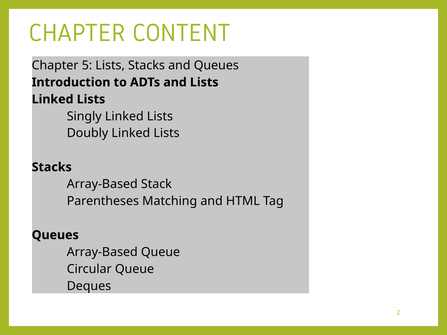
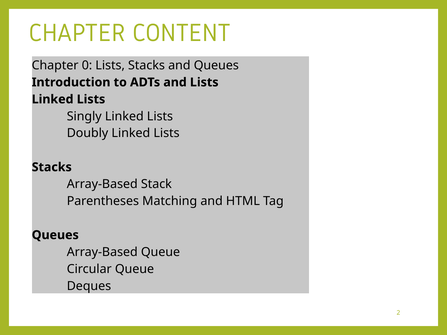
5: 5 -> 0
